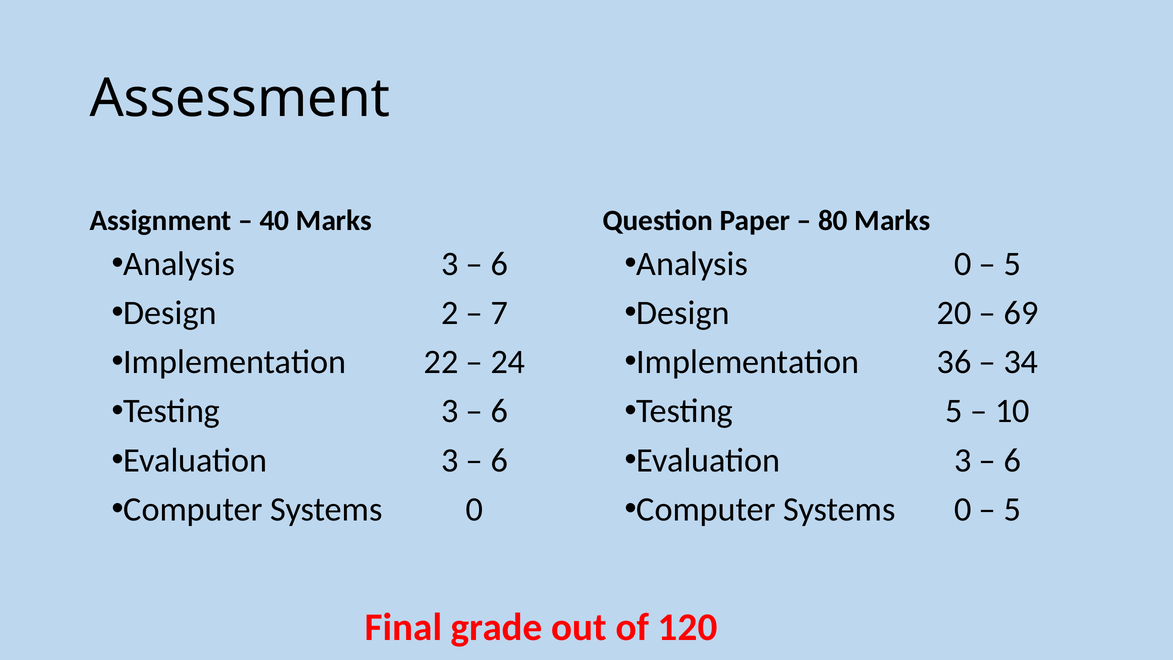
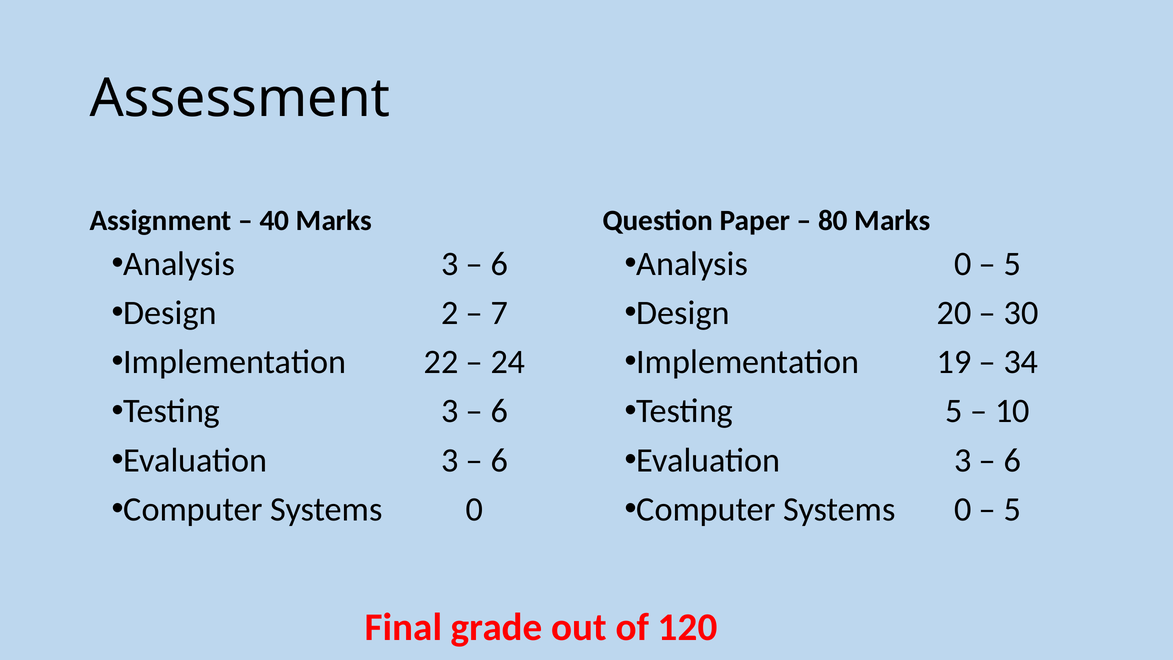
69: 69 -> 30
36: 36 -> 19
